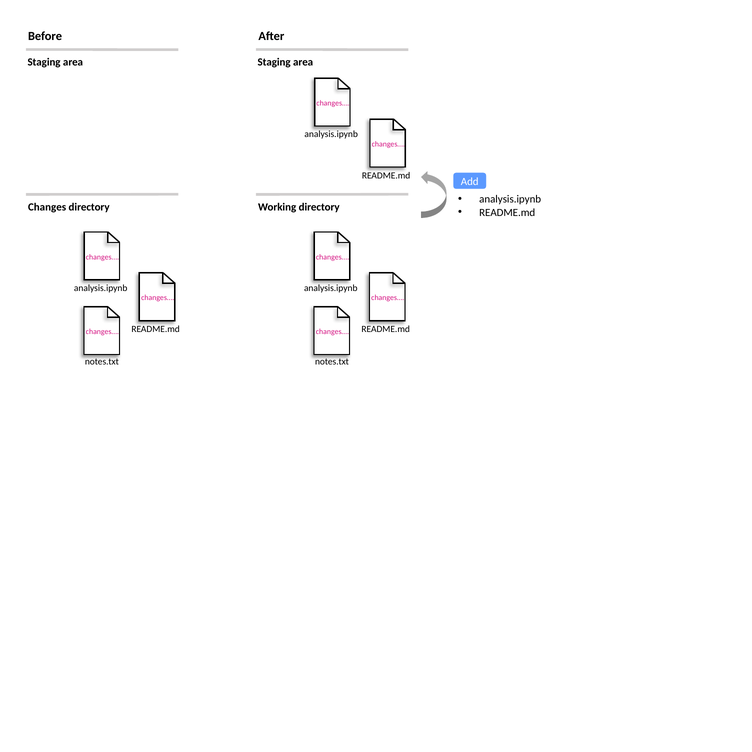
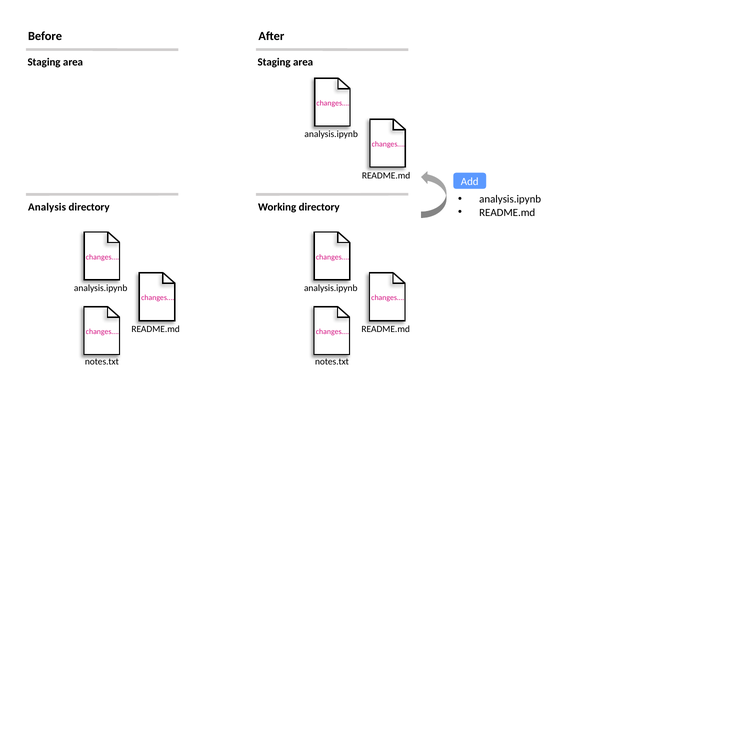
Changes: Changes -> Analysis
